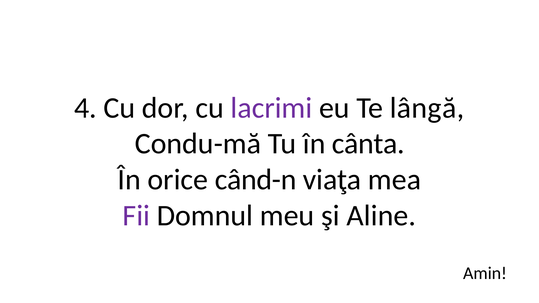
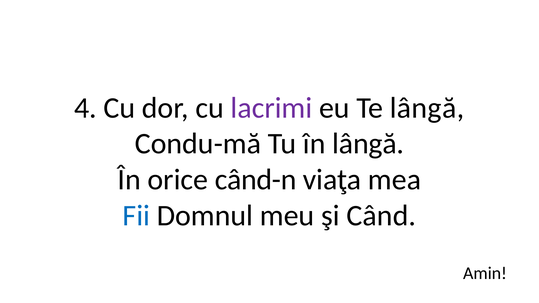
în cânta: cânta -> lângă
Fii colour: purple -> blue
Aline: Aline -> Când
